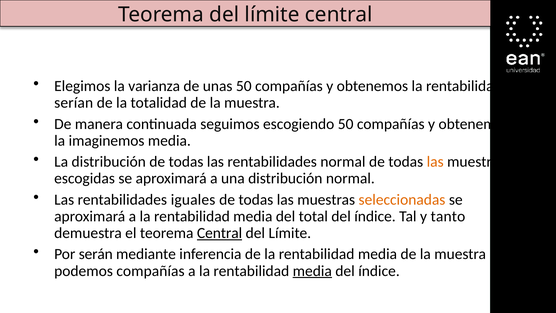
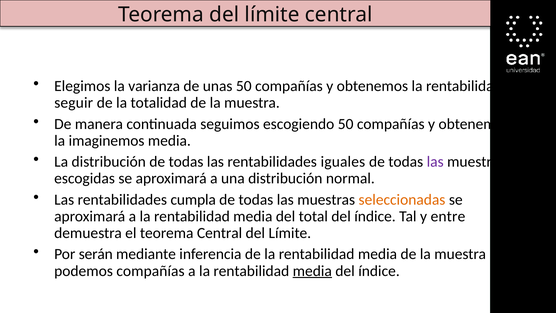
serían: serían -> seguir
rentabilidades normal: normal -> iguales
las at (435, 162) colour: orange -> purple
iguales: iguales -> cumpla
tanto: tanto -> entre
Central at (220, 233) underline: present -> none
